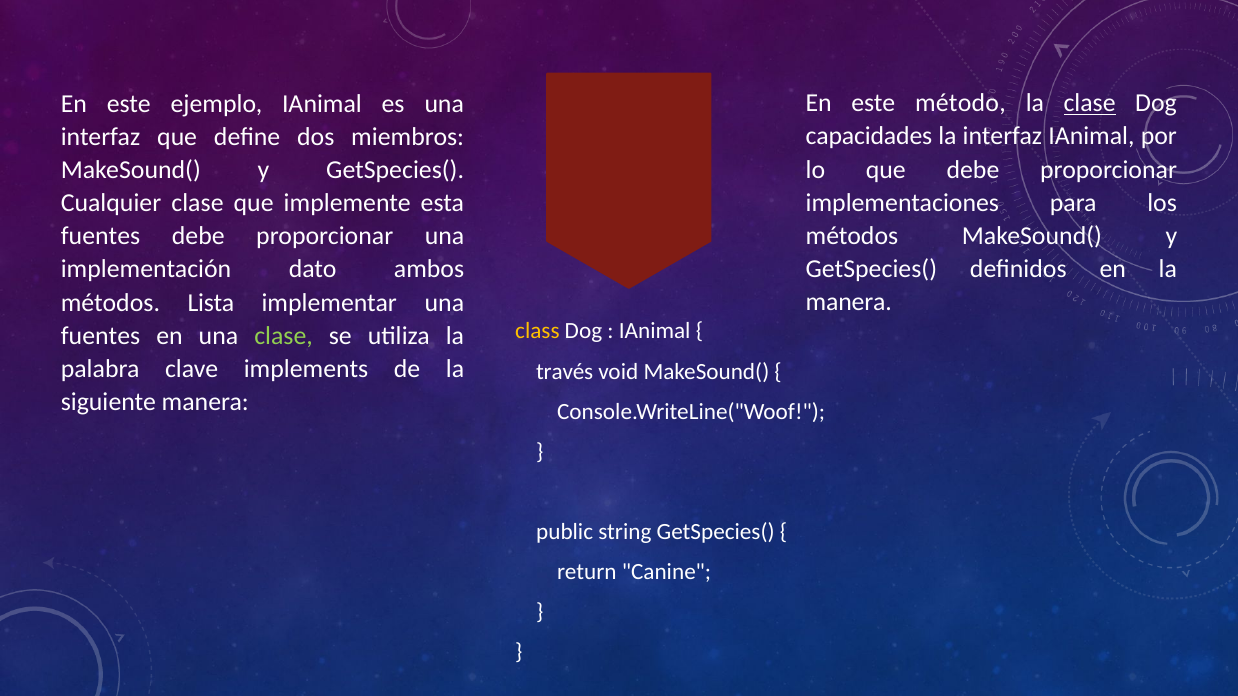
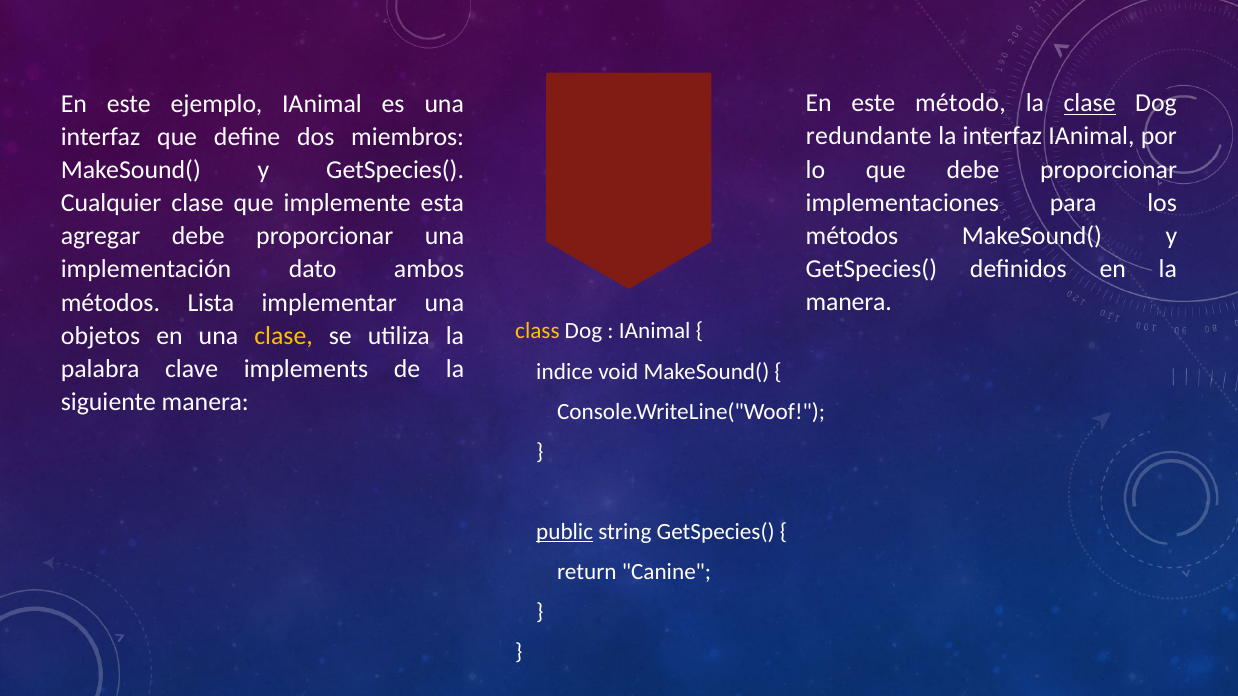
capacidades: capacidades -> redundante
fuentes at (101, 236): fuentes -> agregar
fuentes at (101, 336): fuentes -> objetos
clase at (284, 336) colour: light green -> yellow
través: través -> indice
public underline: none -> present
